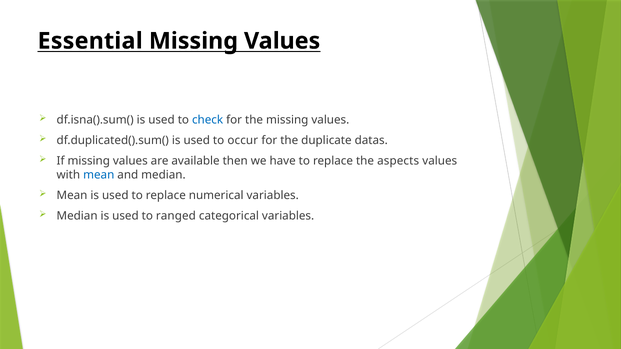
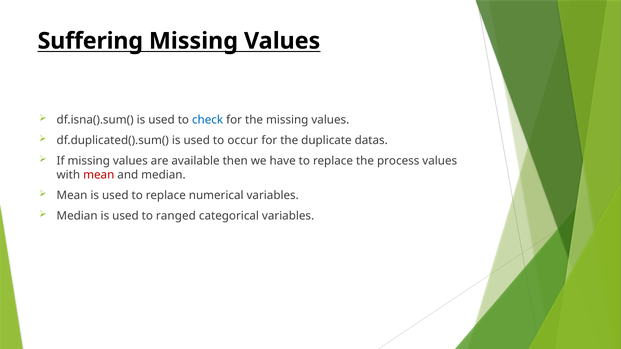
Essential: Essential -> Suffering
aspects: aspects -> process
mean at (99, 175) colour: blue -> red
